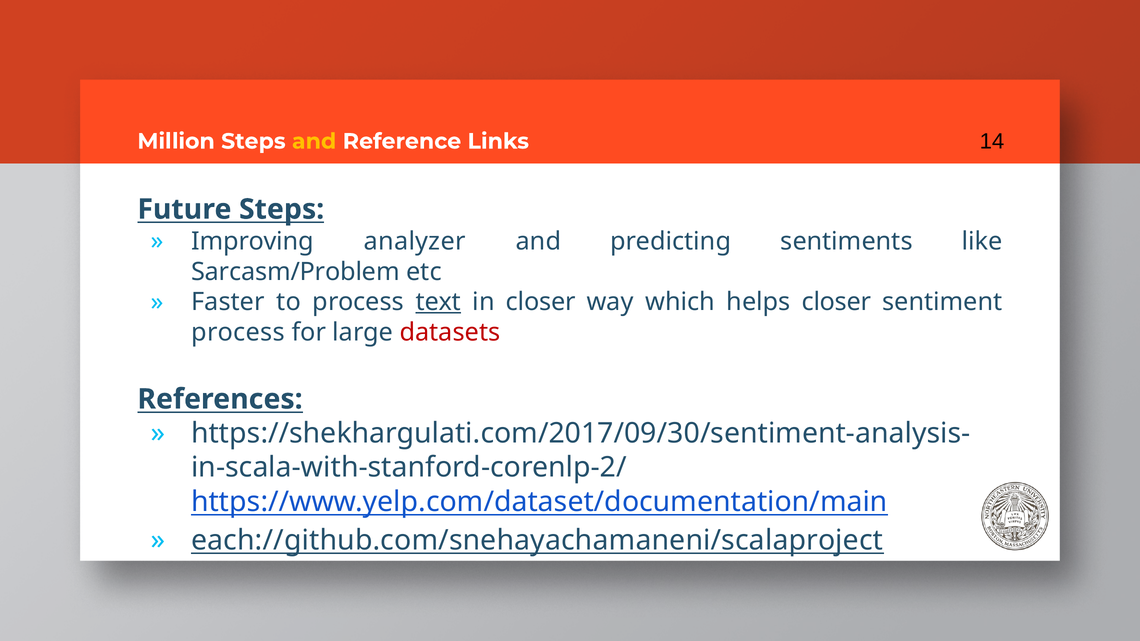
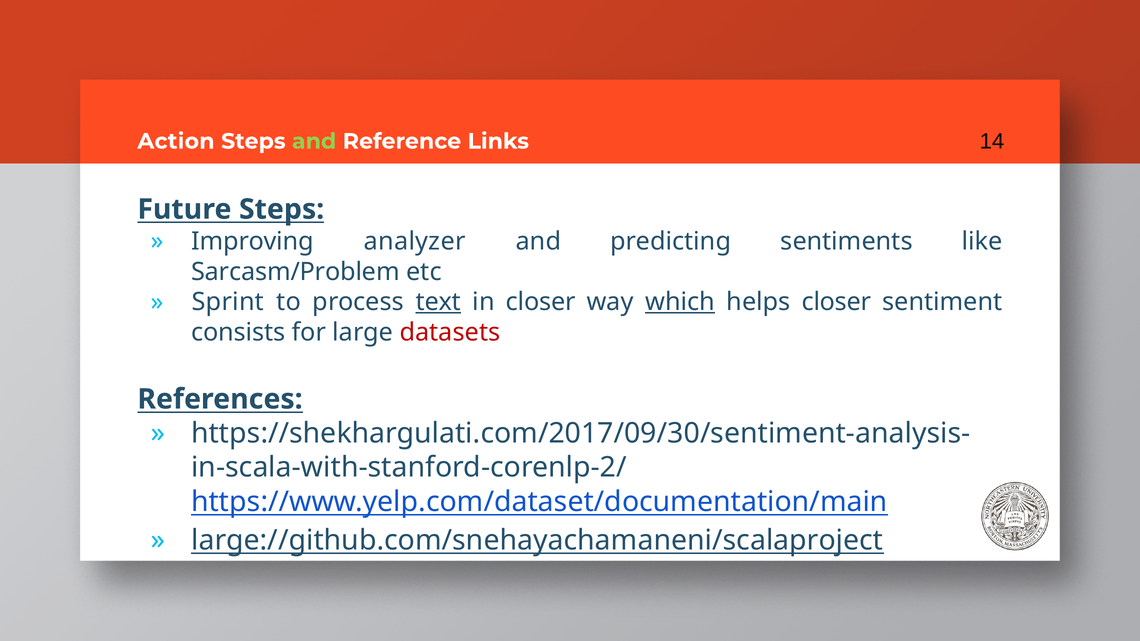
Million: Million -> Action
and at (314, 141) colour: yellow -> light green
Faster: Faster -> Sprint
which underline: none -> present
process at (238, 333): process -> consists
each://github.com/snehayachamaneni/scalaproject: each://github.com/snehayachamaneni/scalaproject -> large://github.com/snehayachamaneni/scalaproject
